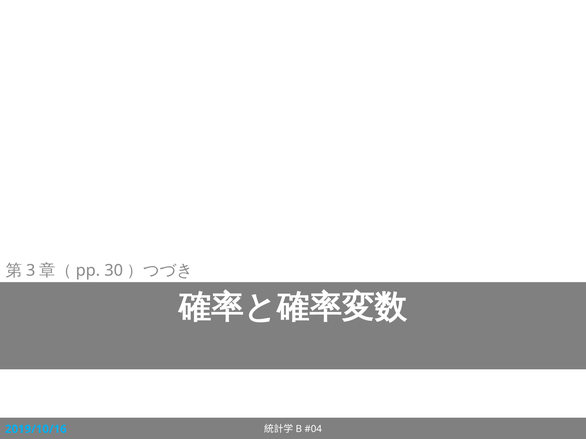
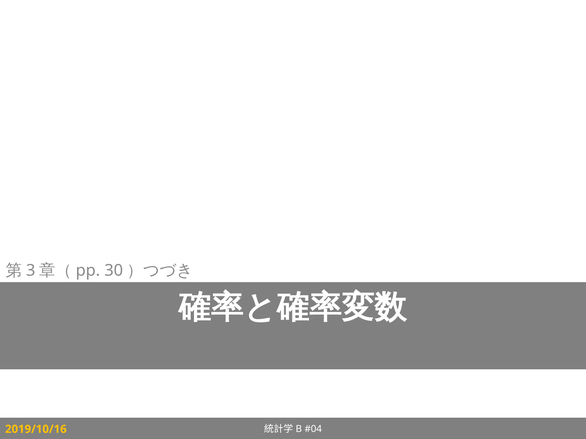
2019/10/16 colour: light blue -> yellow
